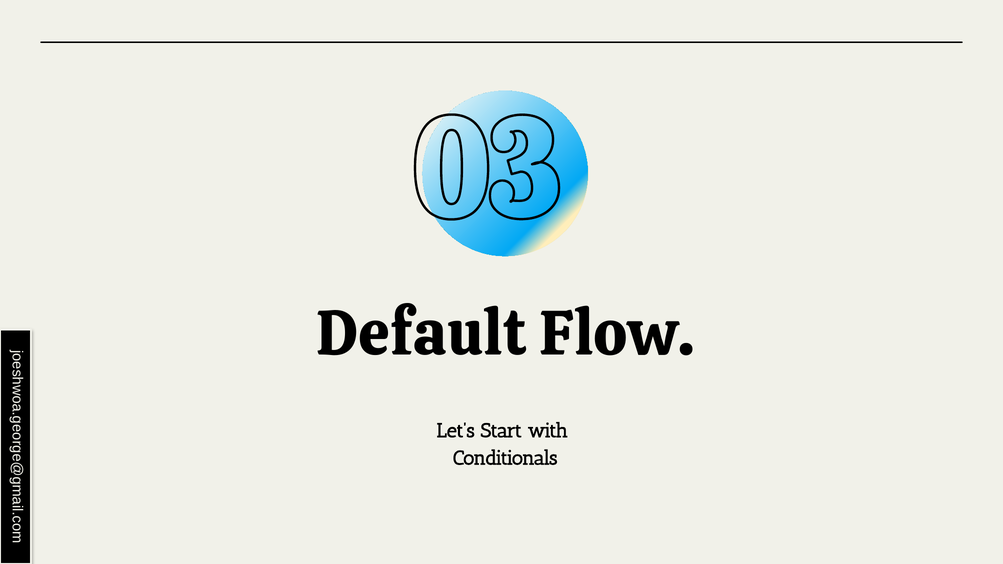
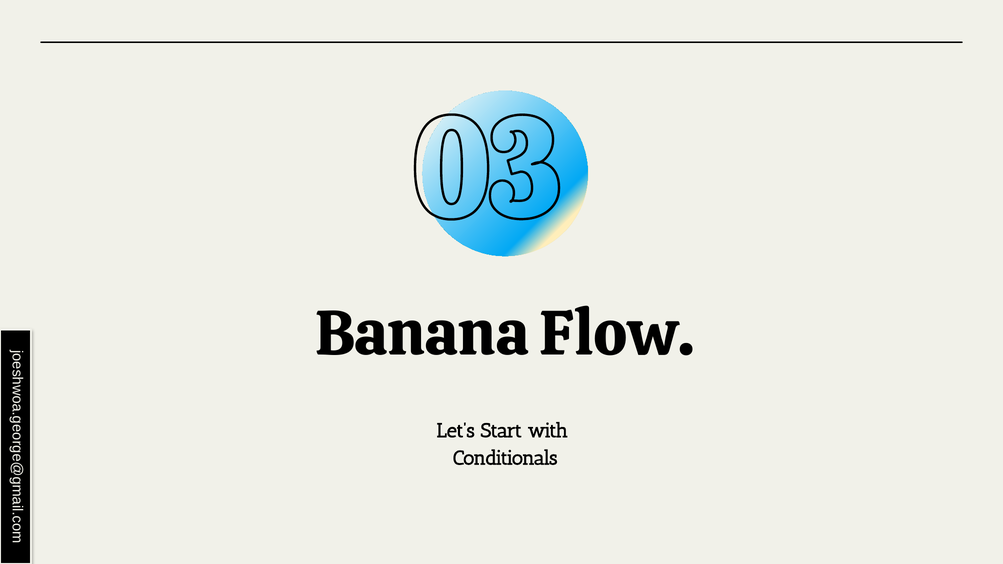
Default: Default -> Banana
